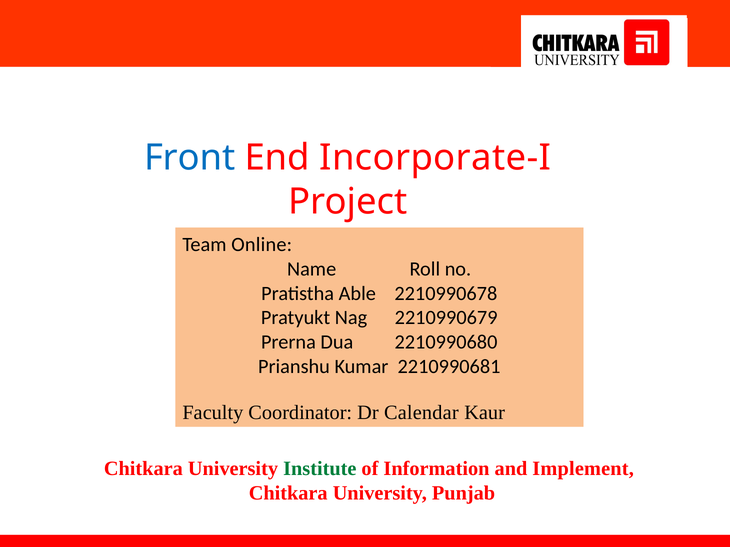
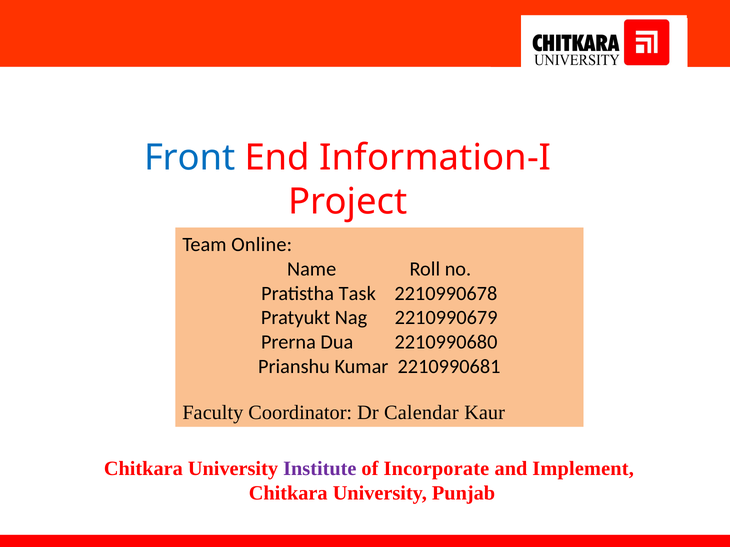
Incorporate-I: Incorporate-I -> Information-I
Able: Able -> Task
Institute colour: green -> purple
Information: Information -> Incorporate
